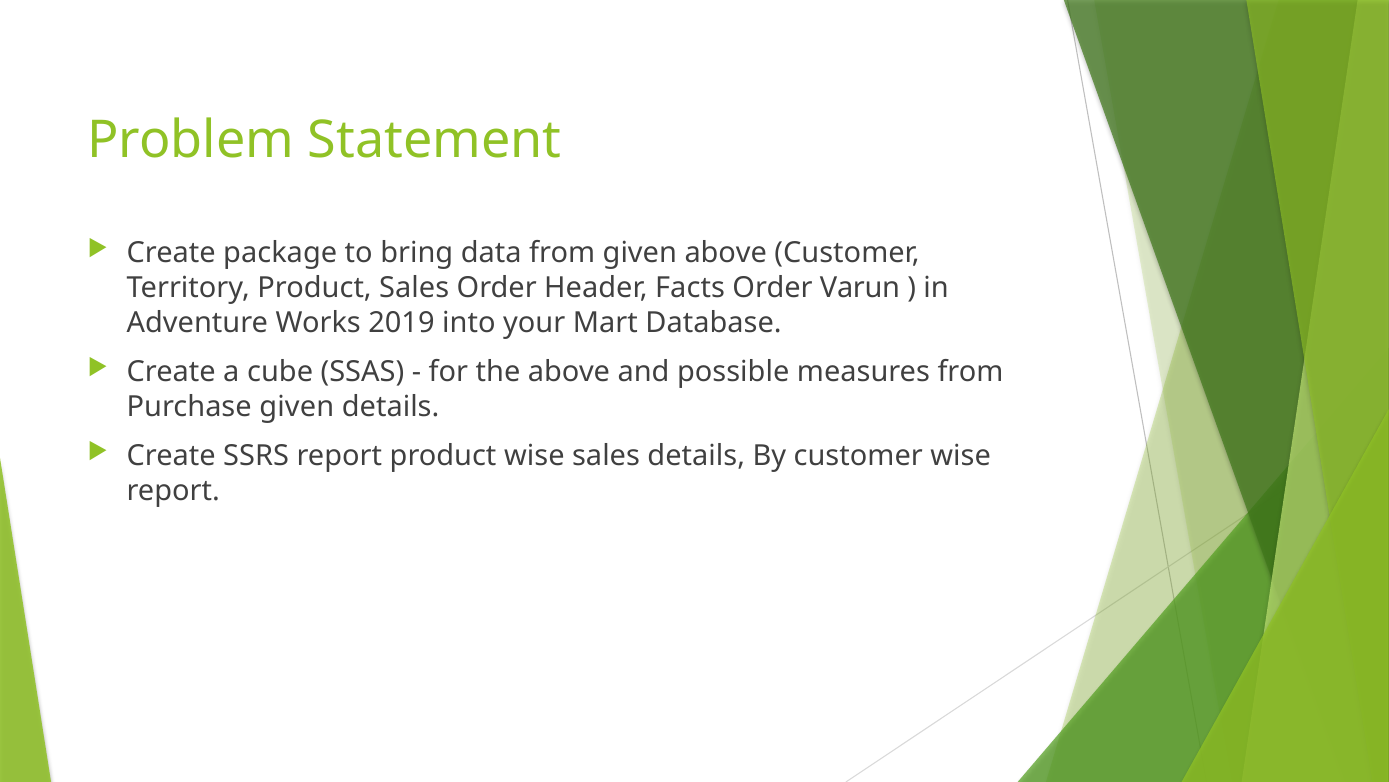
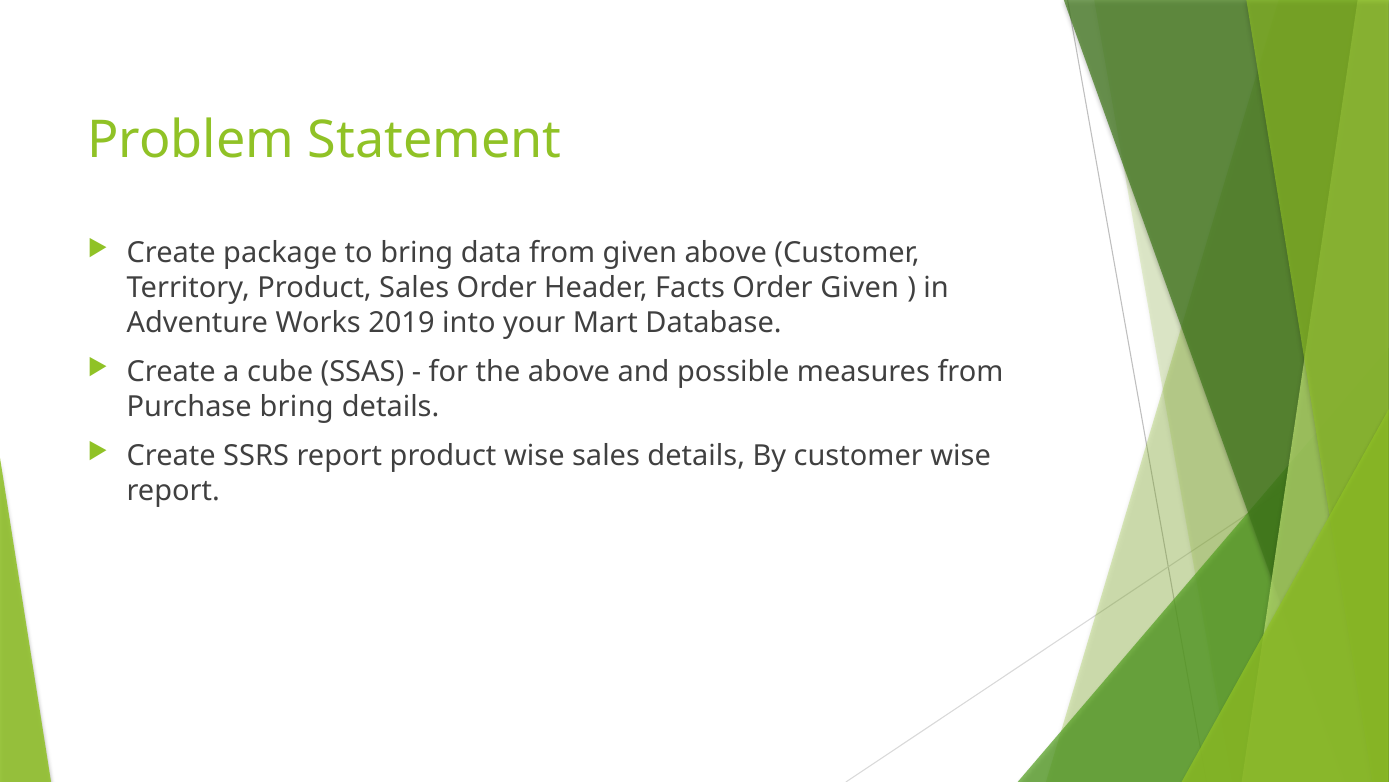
Order Varun: Varun -> Given
Purchase given: given -> bring
